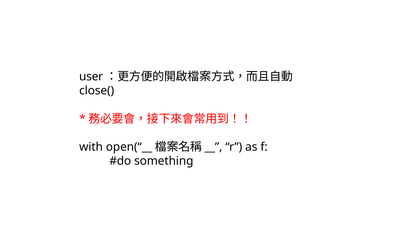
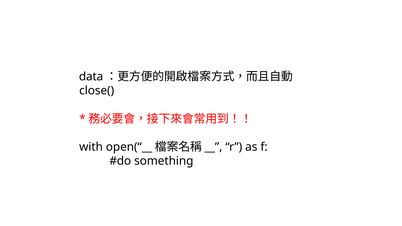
user: user -> data
